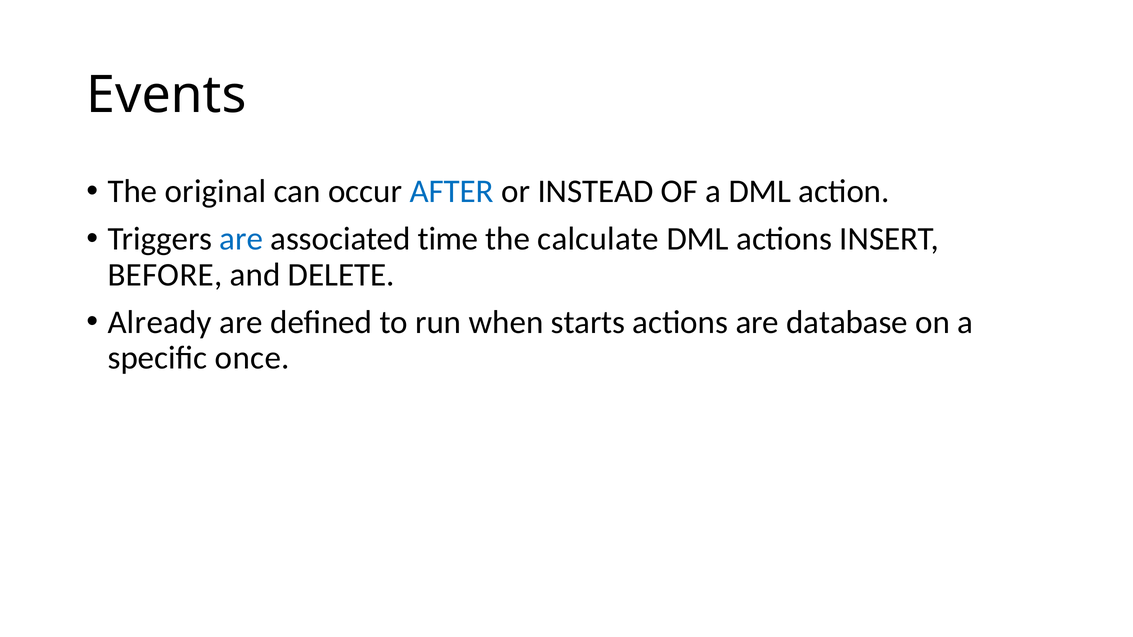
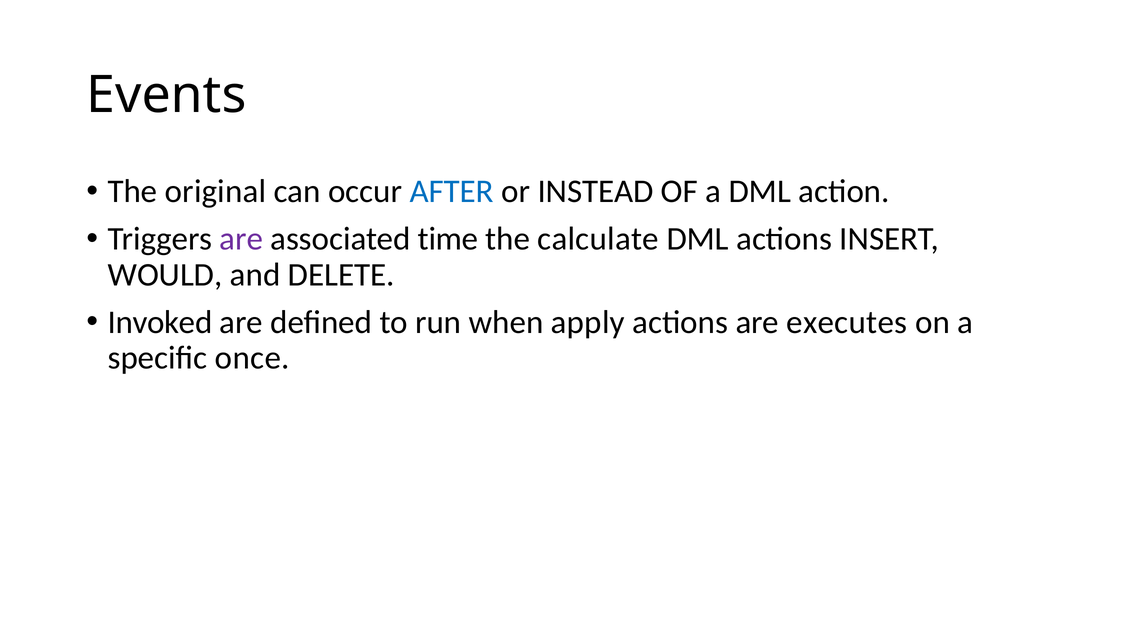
are at (241, 239) colour: blue -> purple
BEFORE: BEFORE -> WOULD
Already: Already -> Invoked
starts: starts -> apply
database: database -> executes
